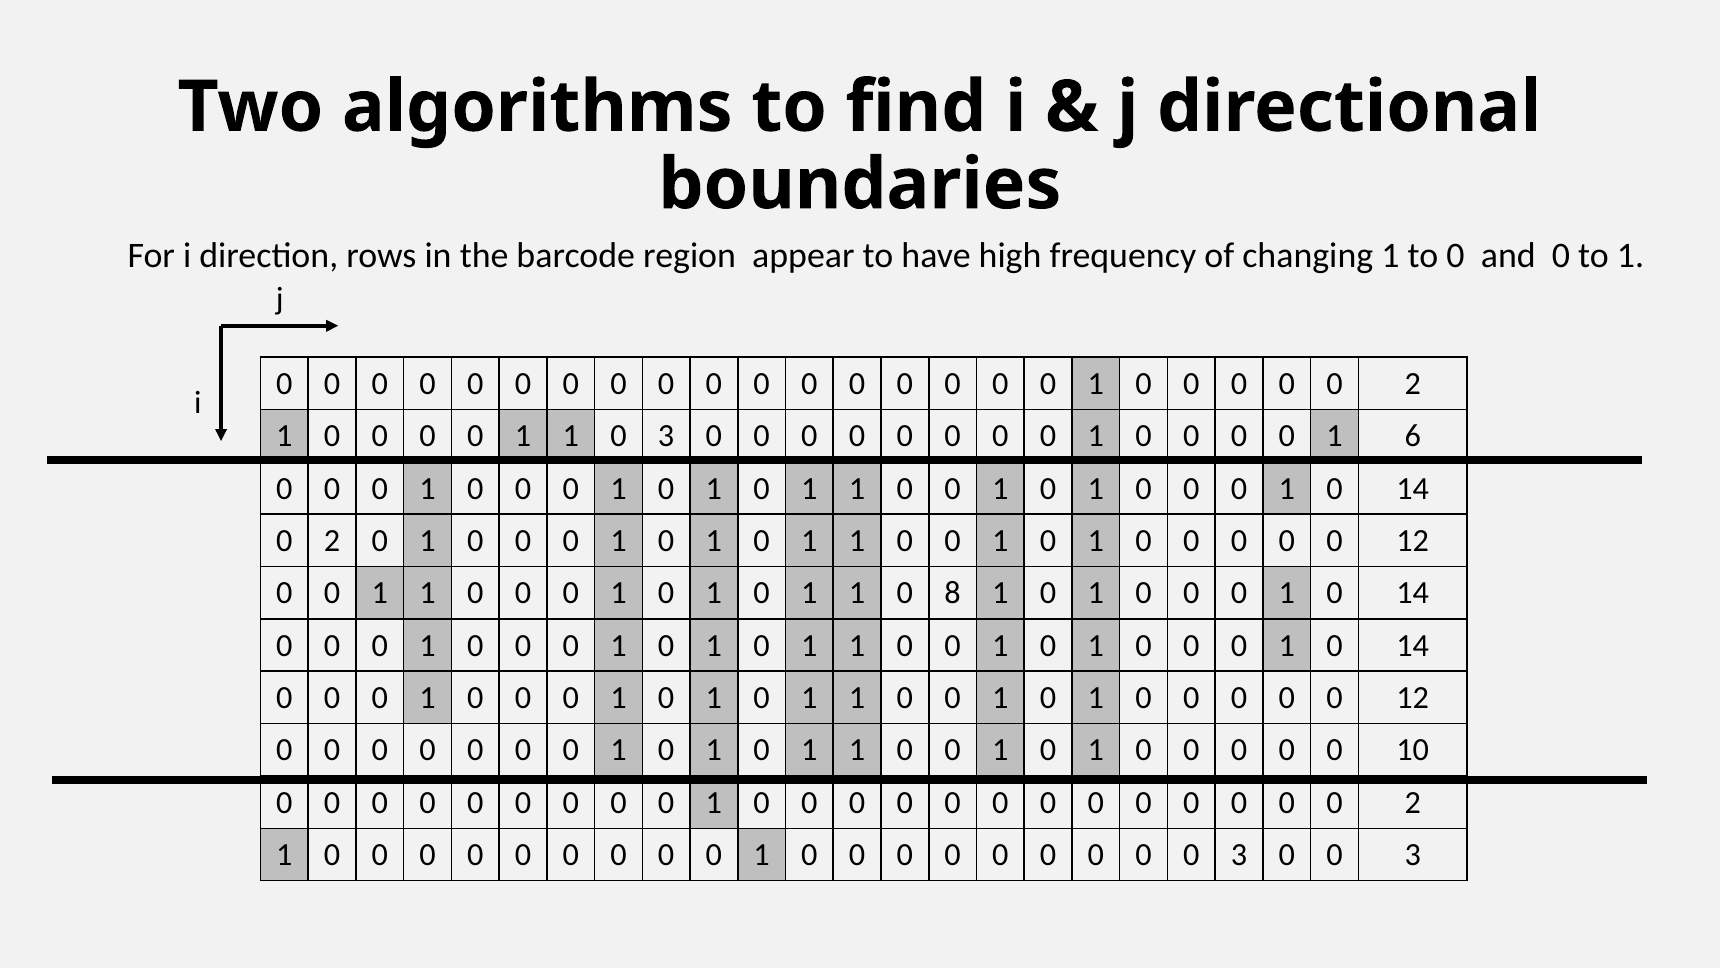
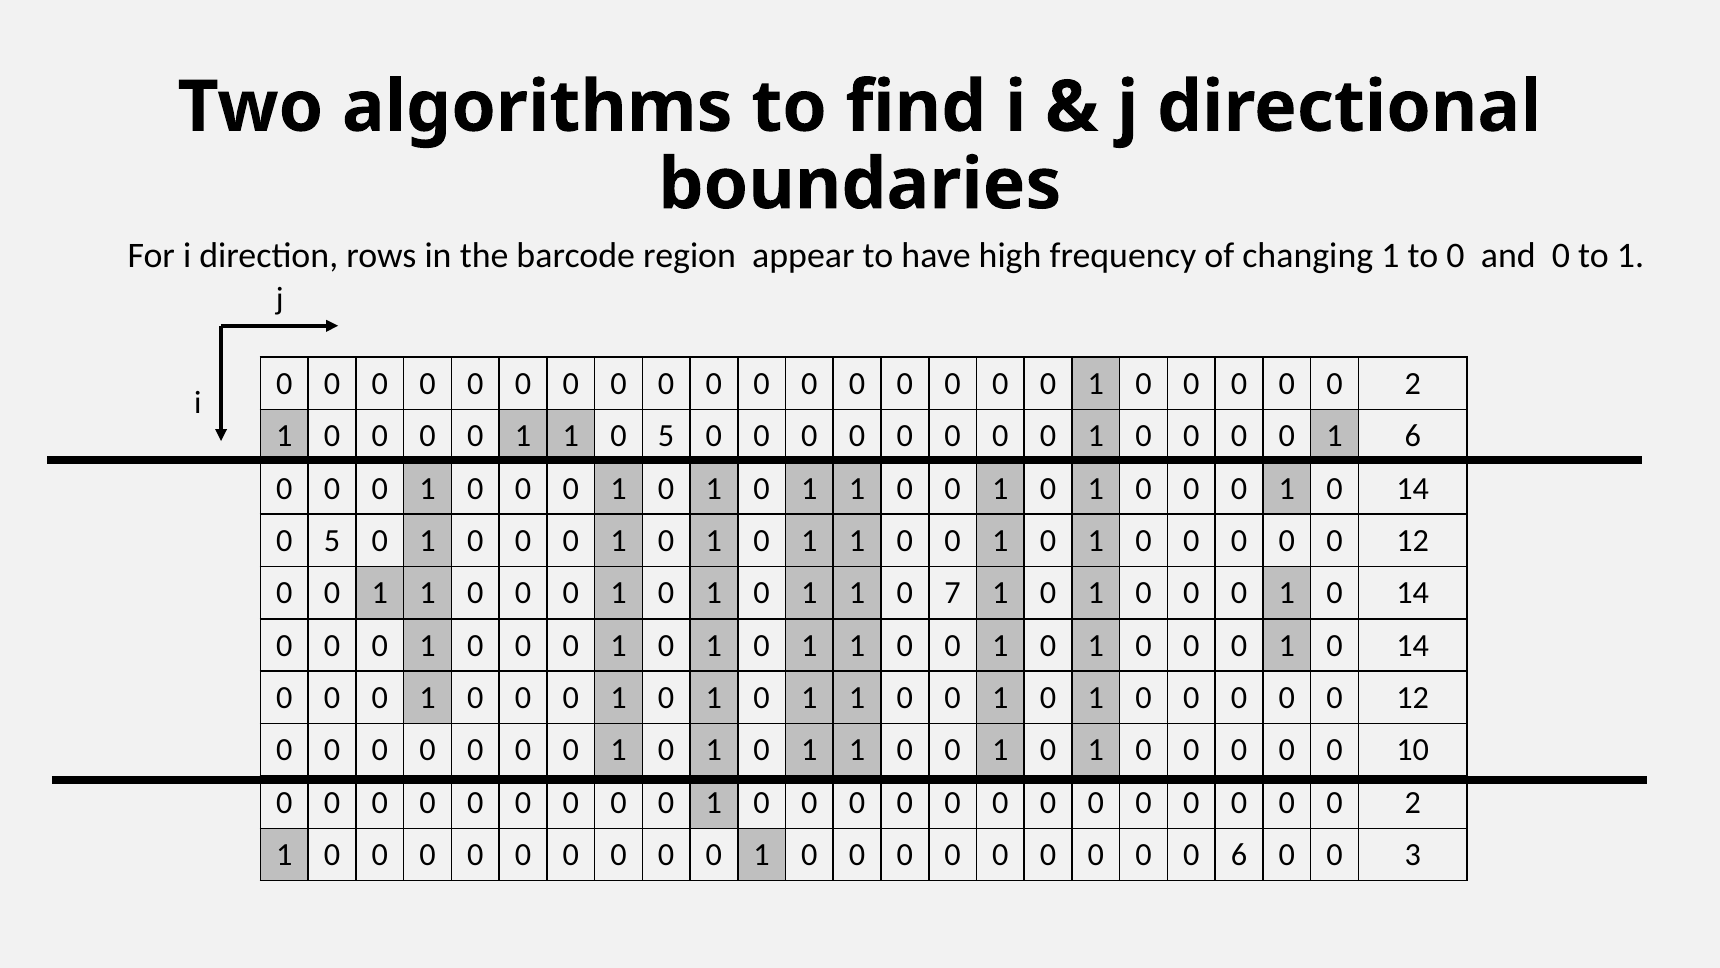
1 0 3: 3 -> 5
2 at (332, 540): 2 -> 5
8: 8 -> 7
0 0 0 3: 3 -> 6
